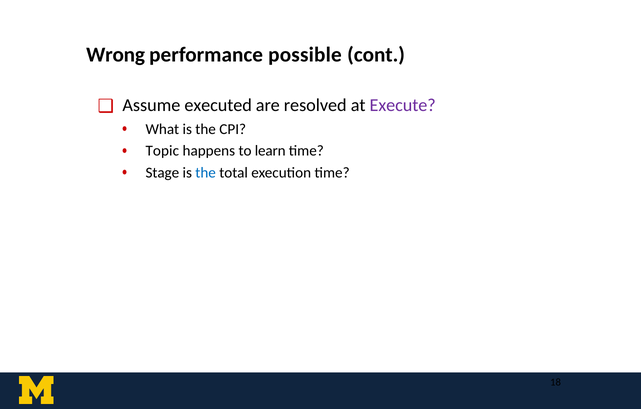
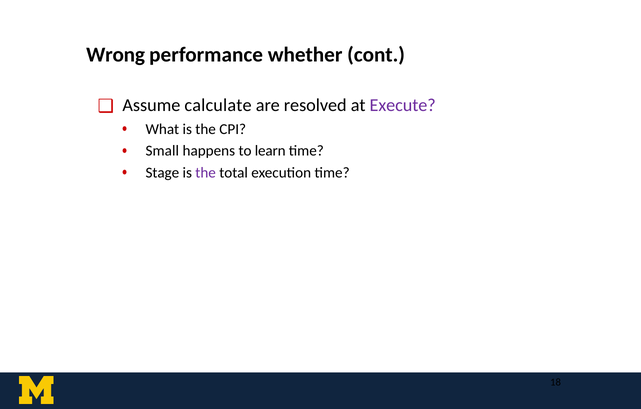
possible: possible -> whether
executed: executed -> calculate
Topic: Topic -> Small
the at (206, 173) colour: blue -> purple
